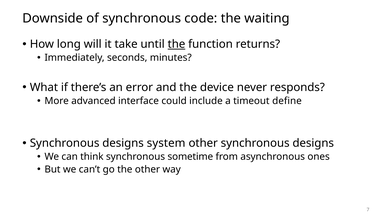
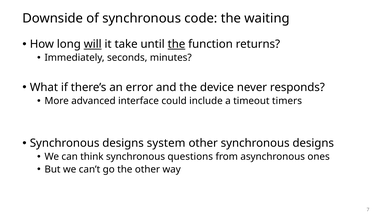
will underline: none -> present
define: define -> timers
sometime: sometime -> questions
